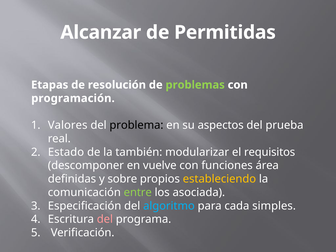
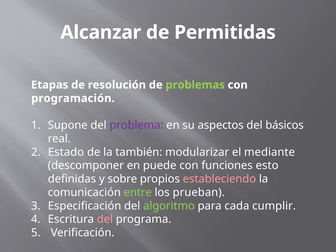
Valores: Valores -> Supone
problema colour: black -> purple
prueba: prueba -> básicos
requisitos: requisitos -> mediante
vuelve: vuelve -> puede
área: área -> esto
estableciendo colour: yellow -> pink
asociada: asociada -> prueban
algoritmo colour: light blue -> light green
simples: simples -> cumplir
